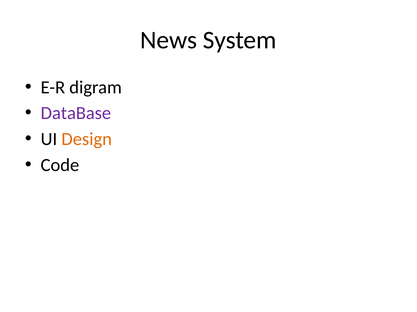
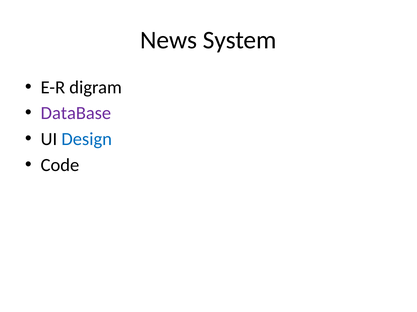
Design colour: orange -> blue
